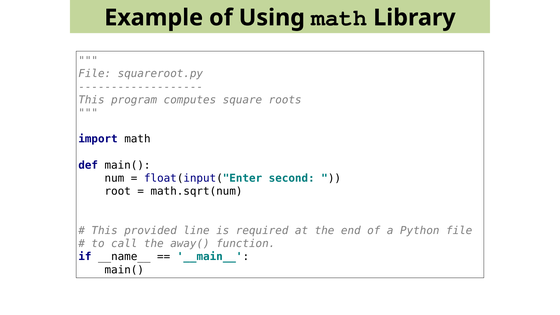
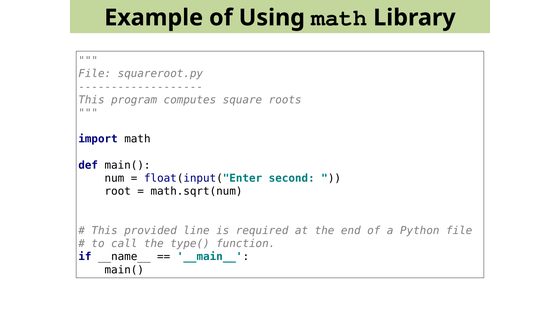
away(: away( -> type(
